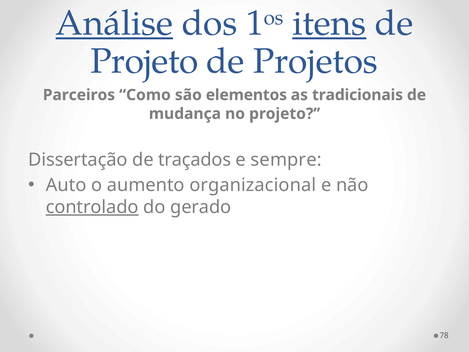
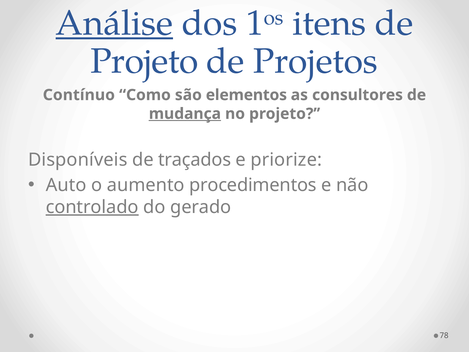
itens underline: present -> none
Parceiros: Parceiros -> Contínuo
tradicionais: tradicionais -> consultores
mudança underline: none -> present
Dissertação: Dissertação -> Disponíveis
sempre: sempre -> priorize
organizacional: organizacional -> procedimentos
